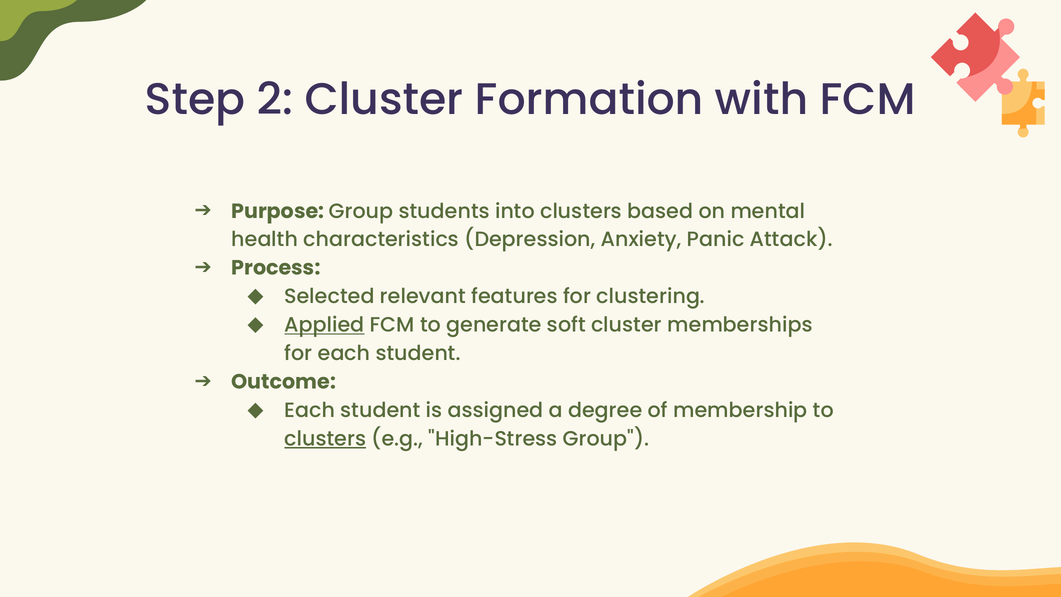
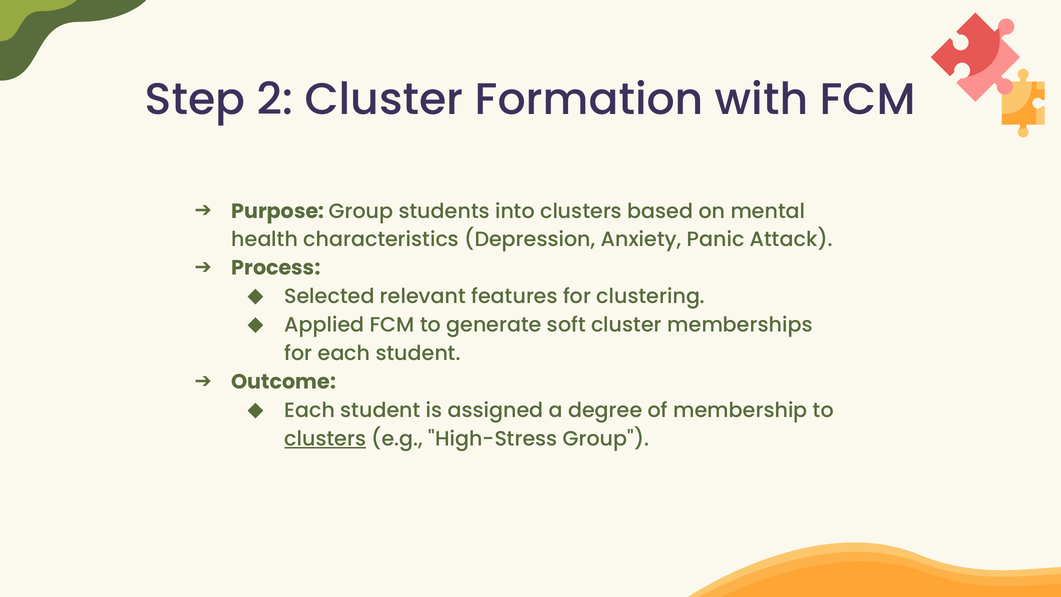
Applied underline: present -> none
